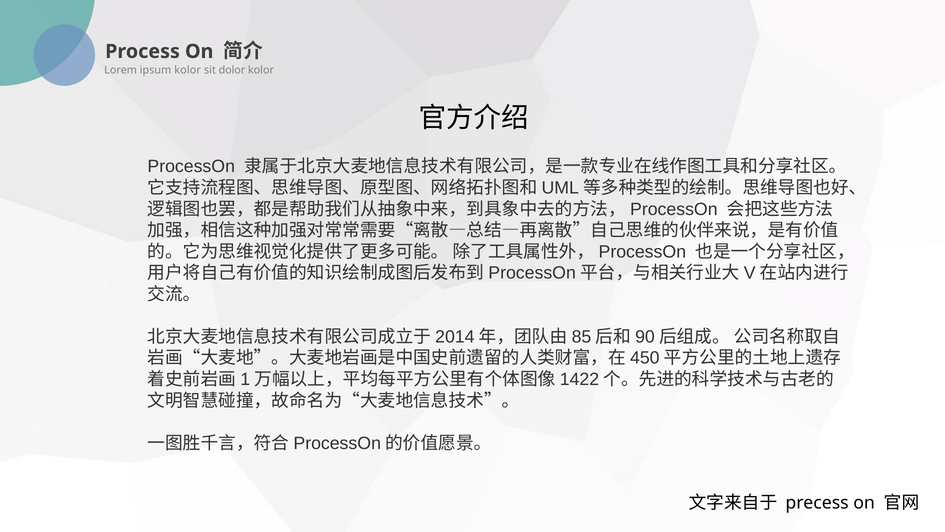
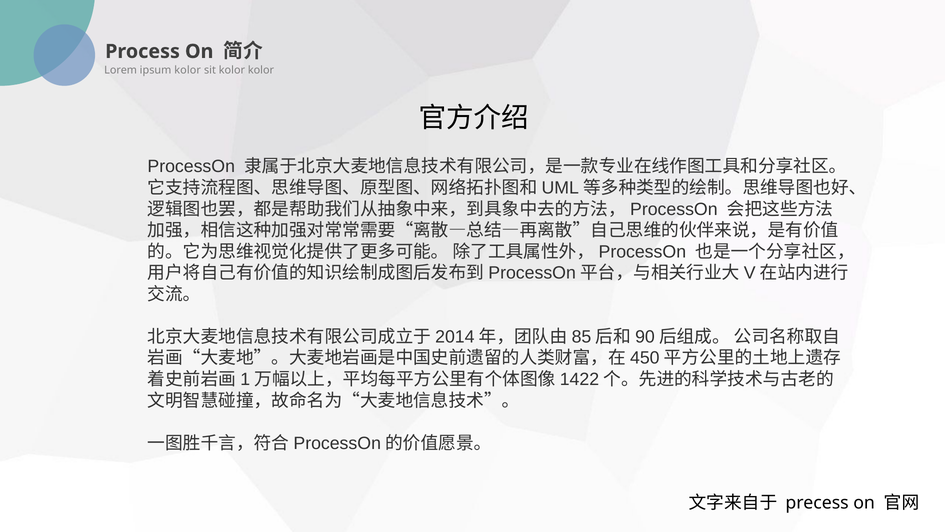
sit dolor: dolor -> kolor
